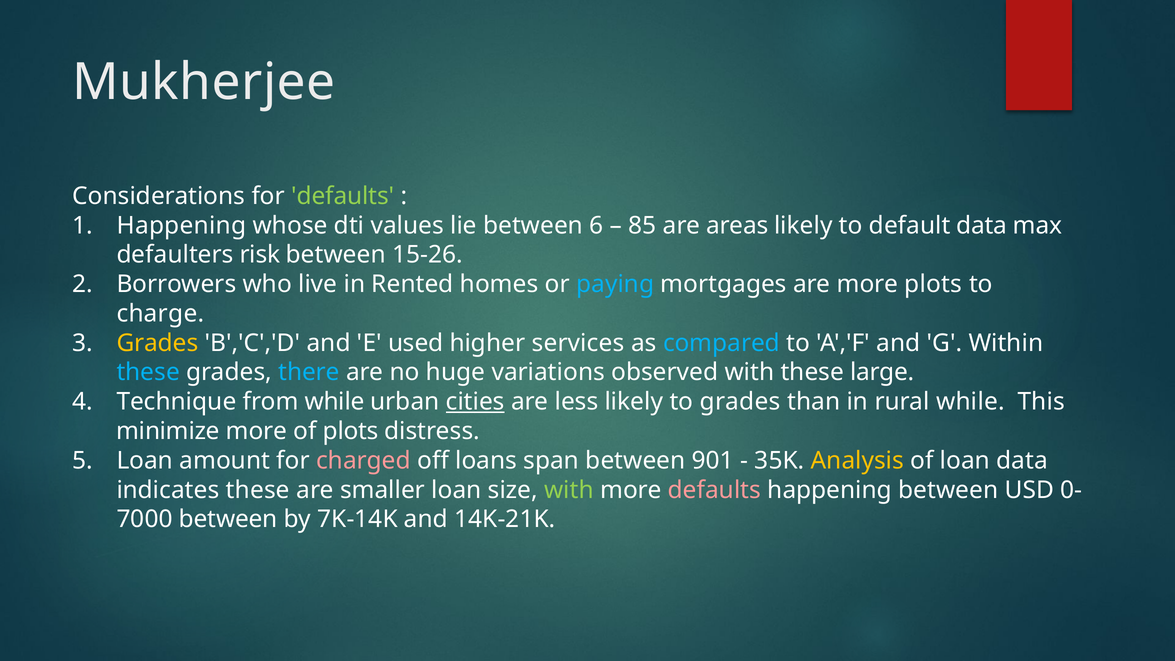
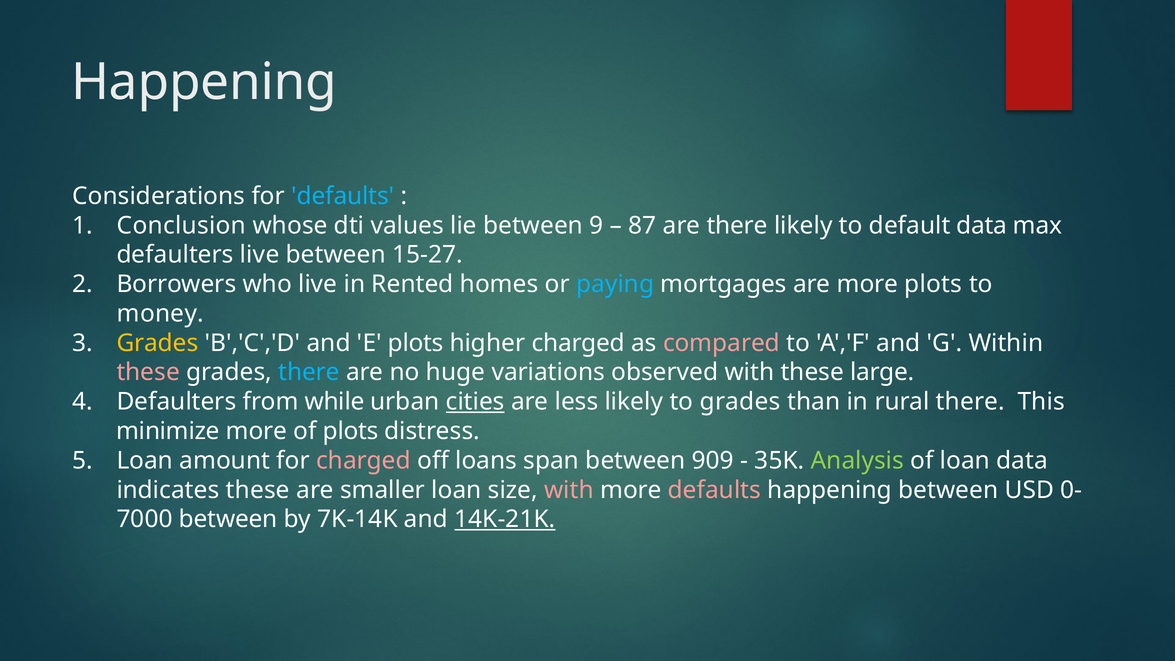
Mukherjee at (204, 83): Mukherjee -> Happening
defaults at (343, 196) colour: light green -> light blue
Happening at (181, 225): Happening -> Conclusion
6: 6 -> 9
85: 85 -> 87
are areas: areas -> there
defaulters risk: risk -> live
15-26: 15-26 -> 15-27
charge: charge -> money
E used: used -> plots
higher services: services -> charged
compared colour: light blue -> pink
these at (148, 372) colour: light blue -> pink
Technique at (176, 402): Technique -> Defaulters
rural while: while -> there
901: 901 -> 909
Analysis colour: yellow -> light green
with at (569, 490) colour: light green -> pink
14K-21K underline: none -> present
